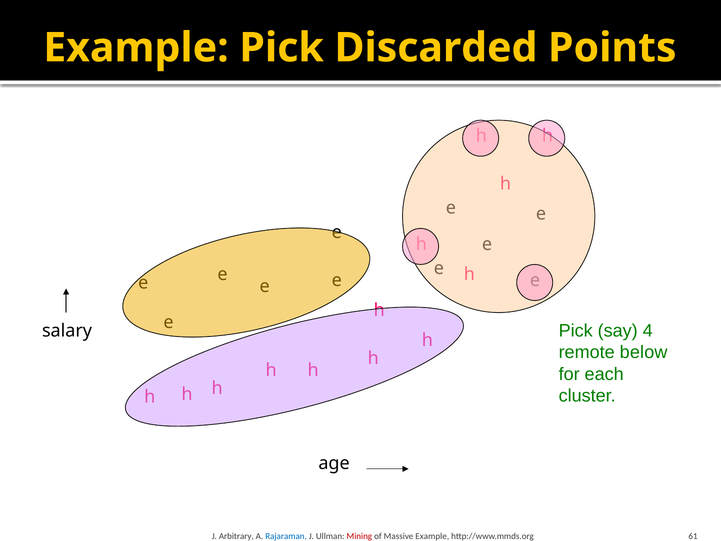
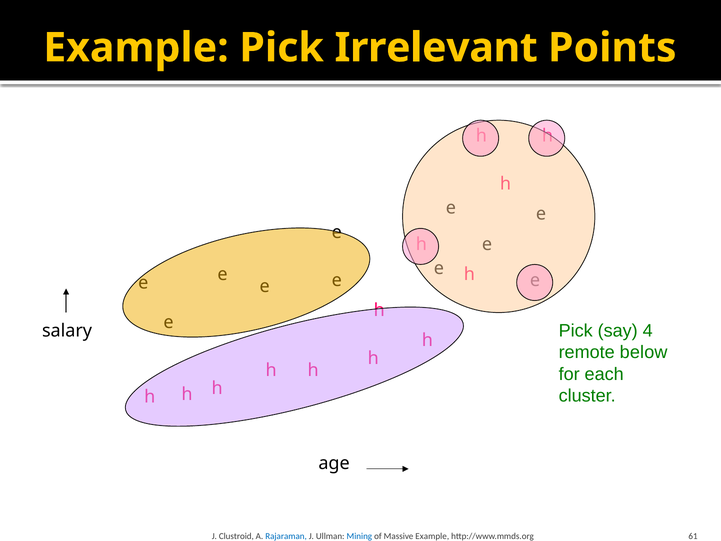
Discarded: Discarded -> Irrelevant
Arbitrary: Arbitrary -> Clustroid
Mining colour: red -> blue
